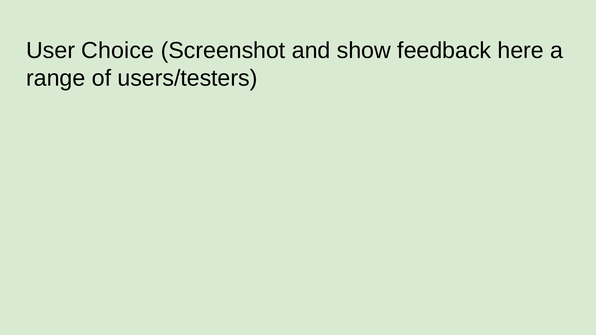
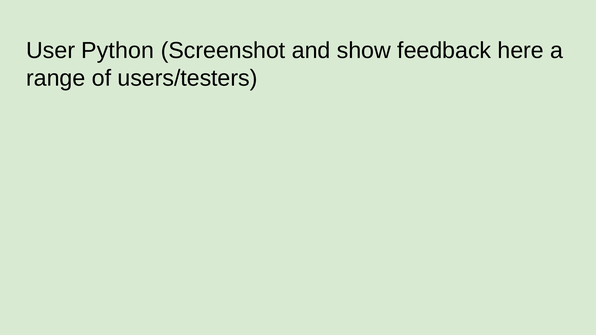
Choice: Choice -> Python
